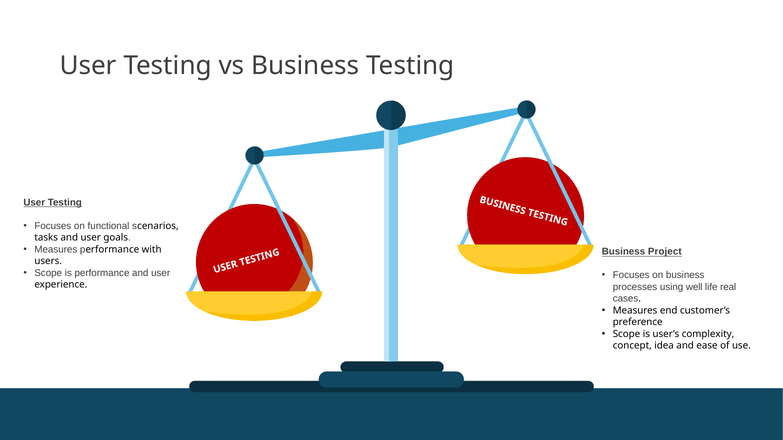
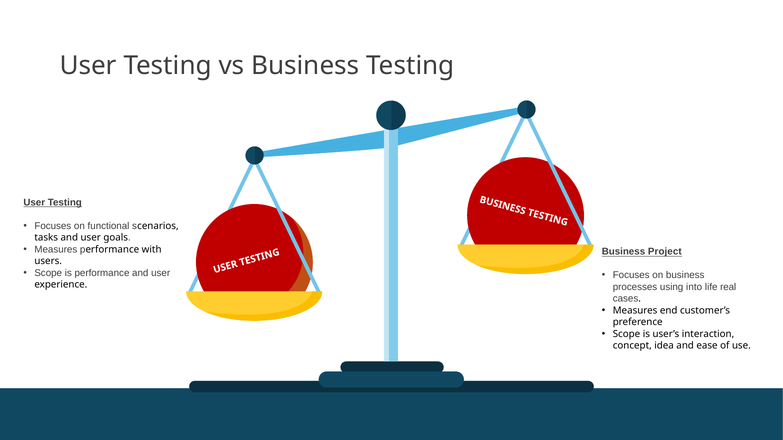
well: well -> into
complexity: complexity -> interaction
